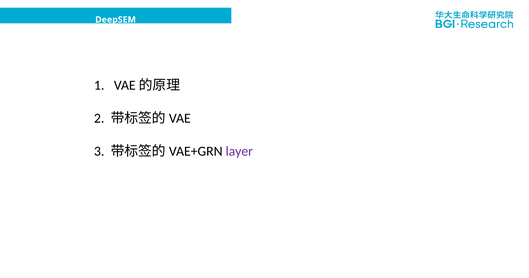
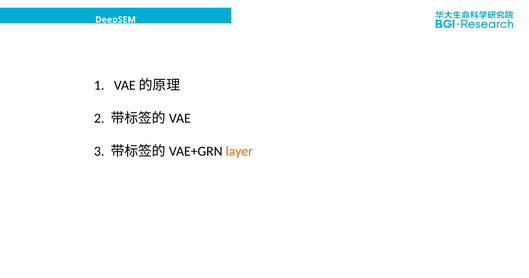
layer colour: purple -> orange
